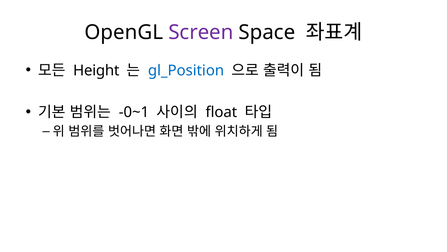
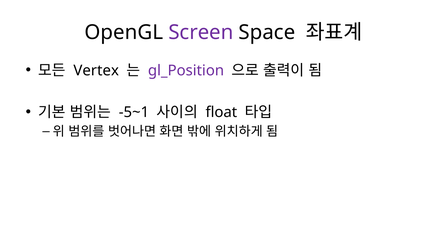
Height: Height -> Vertex
gl_Position colour: blue -> purple
-0~1: -0~1 -> -5~1
